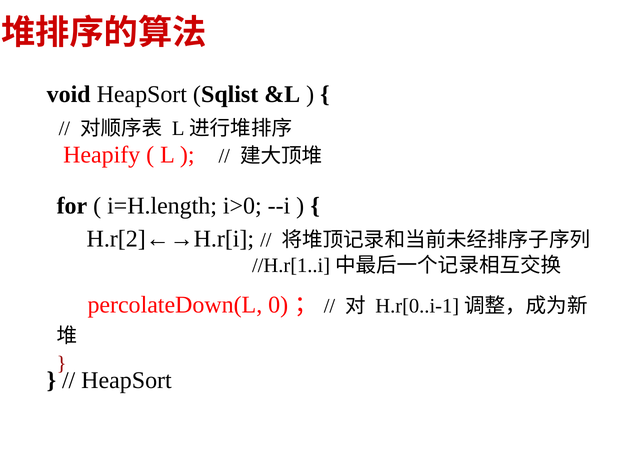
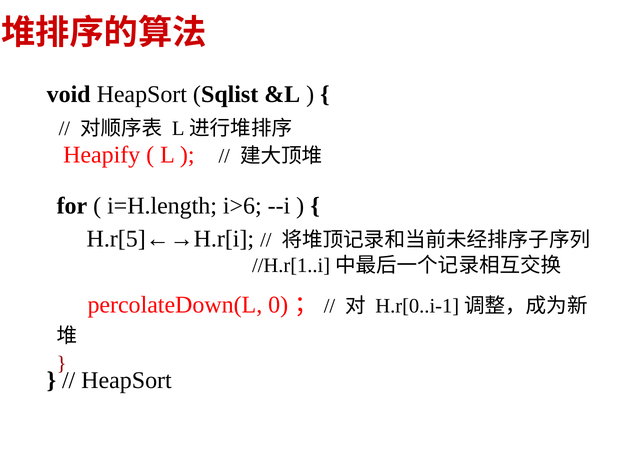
i>0: i>0 -> i>6
H.r[2]←→H.r[i: H.r[2]←→H.r[i -> H.r[5]←→H.r[i
